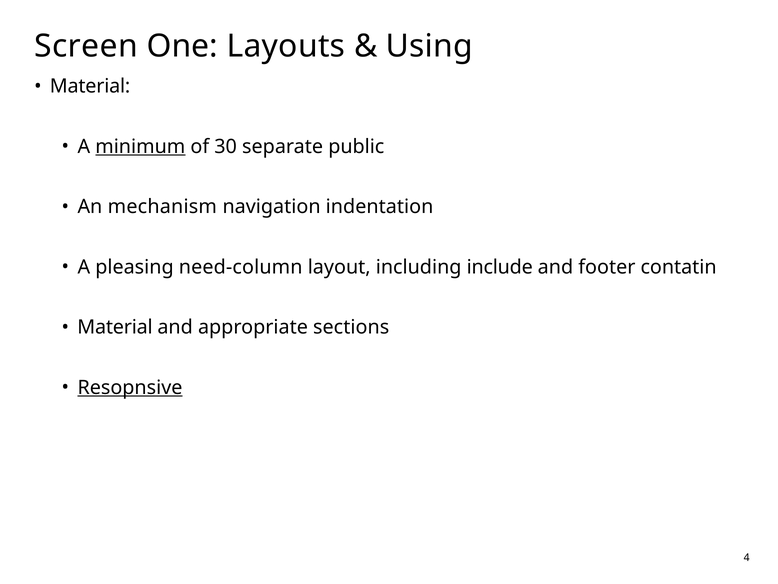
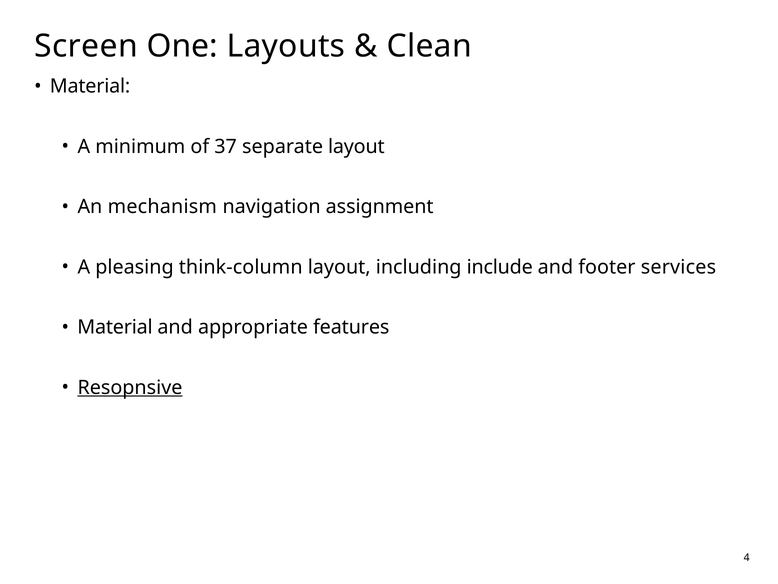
Using: Using -> Clean
minimum underline: present -> none
30: 30 -> 37
separate public: public -> layout
indentation: indentation -> assignment
need-column: need-column -> think-column
contatin: contatin -> services
sections: sections -> features
